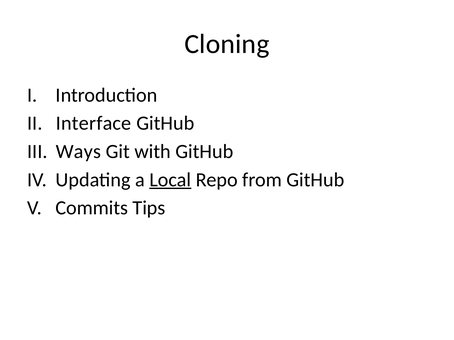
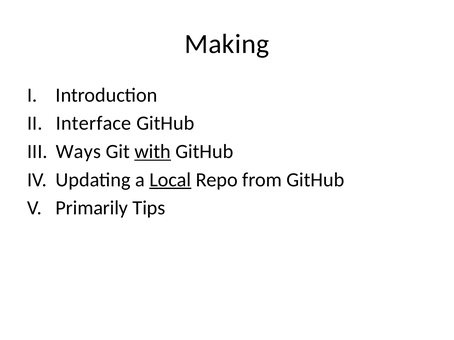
Cloning: Cloning -> Making
with underline: none -> present
Commits: Commits -> Primarily
